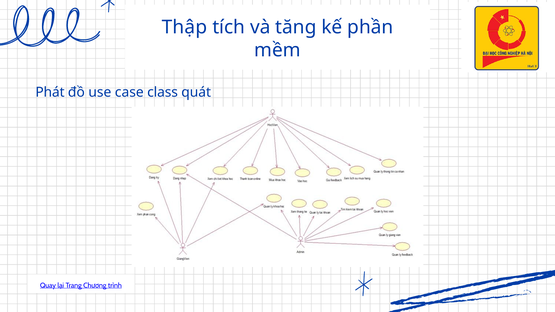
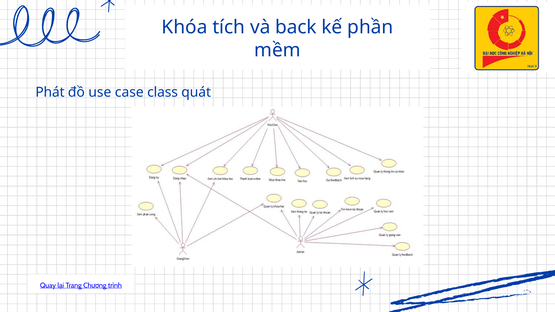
Thập: Thập -> Khóa
tăng: tăng -> back
